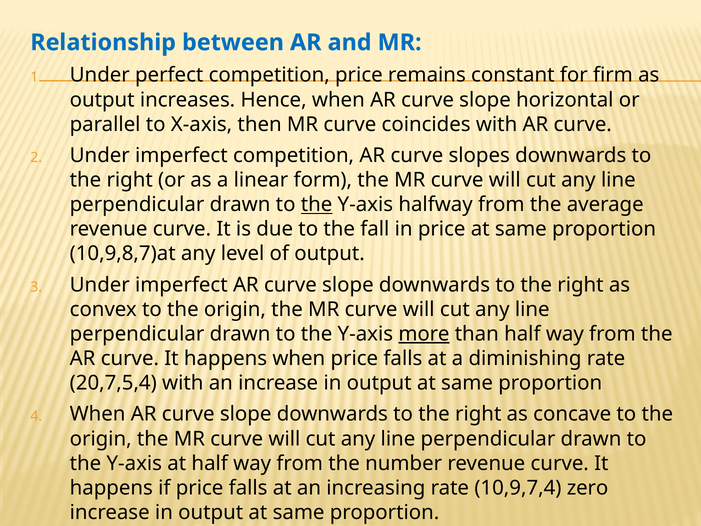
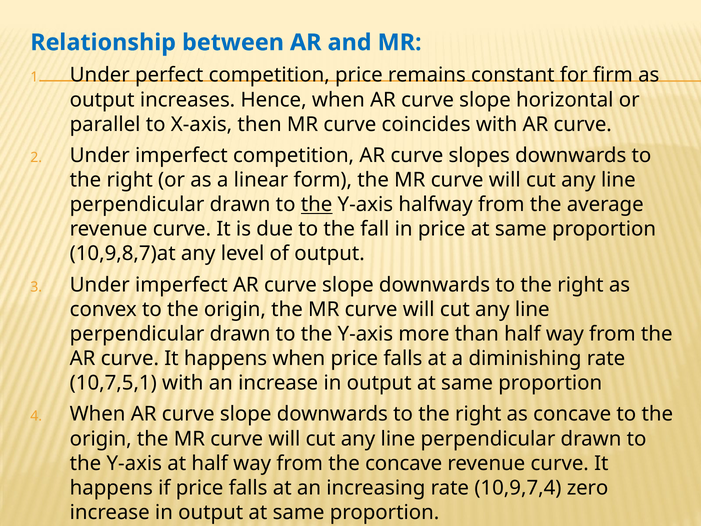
more underline: present -> none
20,7,5,4: 20,7,5,4 -> 10,7,5,1
the number: number -> concave
